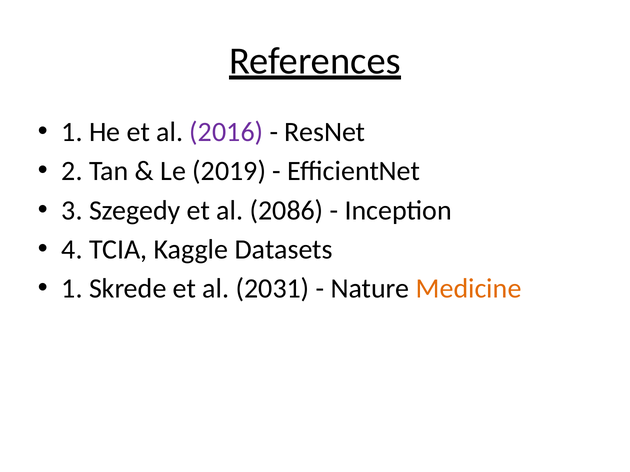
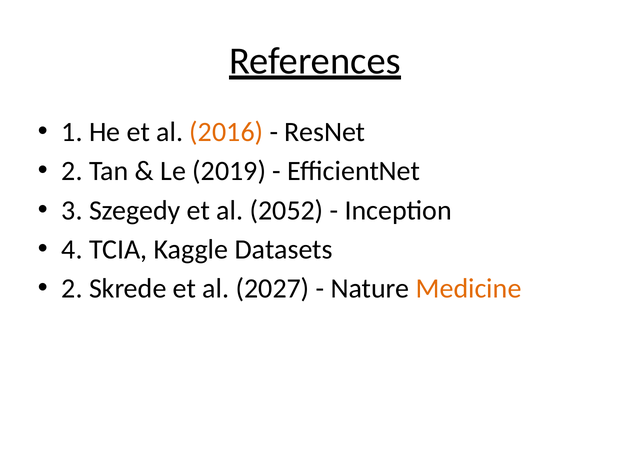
2016 colour: purple -> orange
2086: 2086 -> 2052
1 at (72, 289): 1 -> 2
2031: 2031 -> 2027
